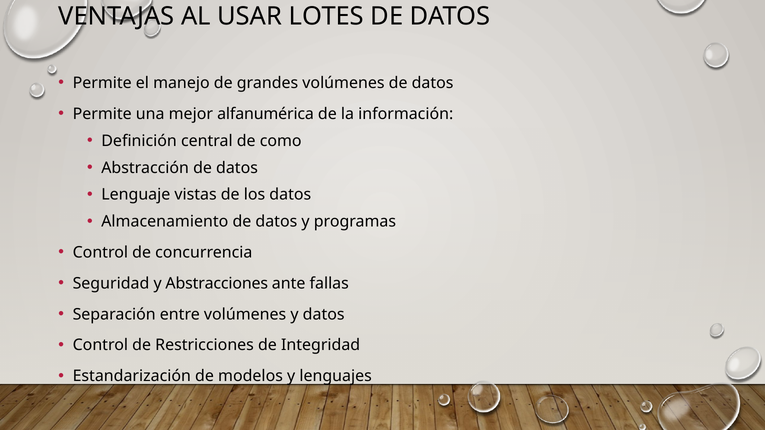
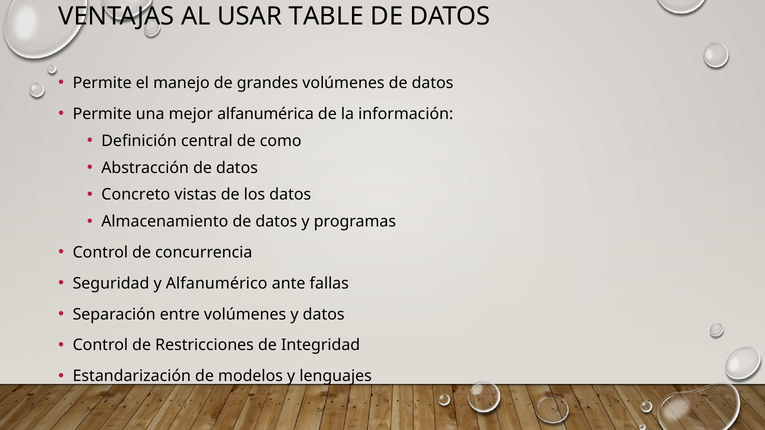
LOTES: LOTES -> TABLE
Lenguaje: Lenguaje -> Concreto
Abstracciones: Abstracciones -> Alfanumérico
